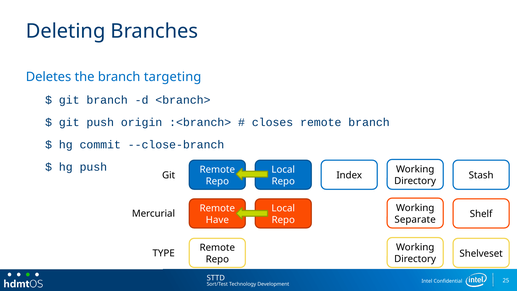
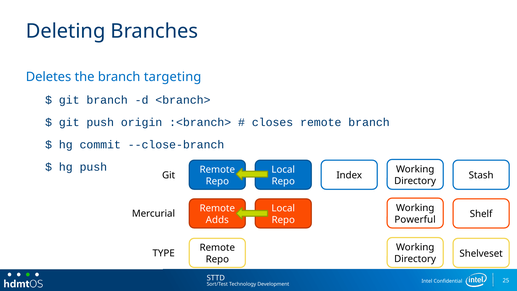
Separate: Separate -> Powerful
Have: Have -> Adds
